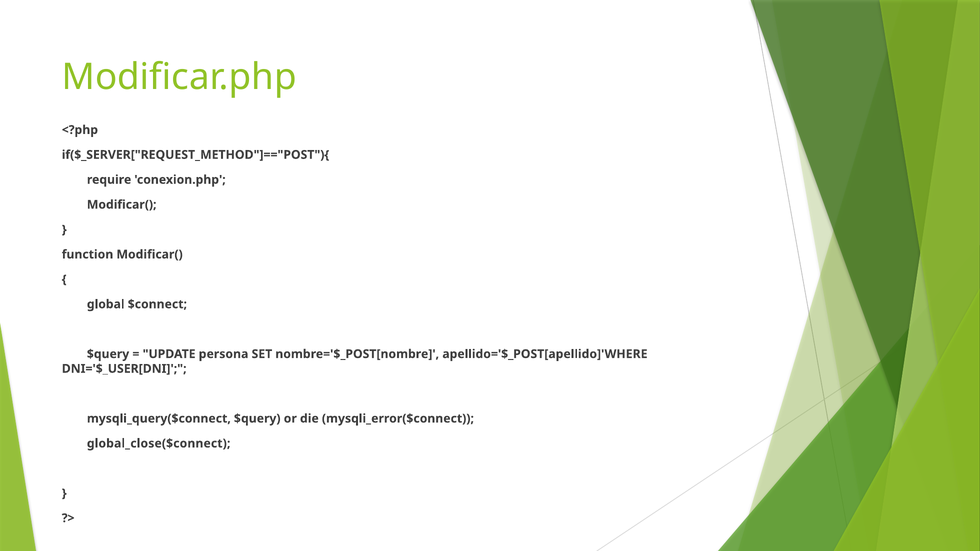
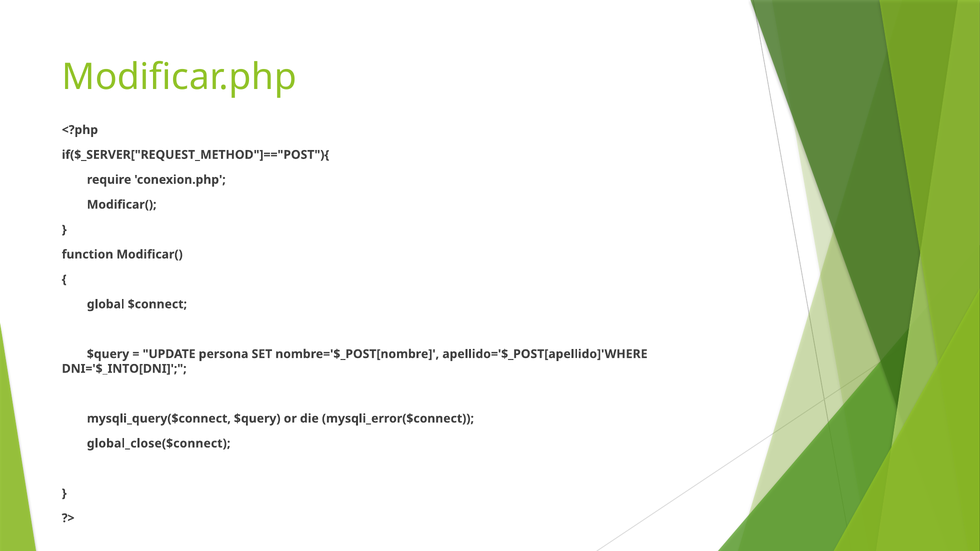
DNI='$_USER[DNI: DNI='$_USER[DNI -> DNI='$_INTO[DNI
